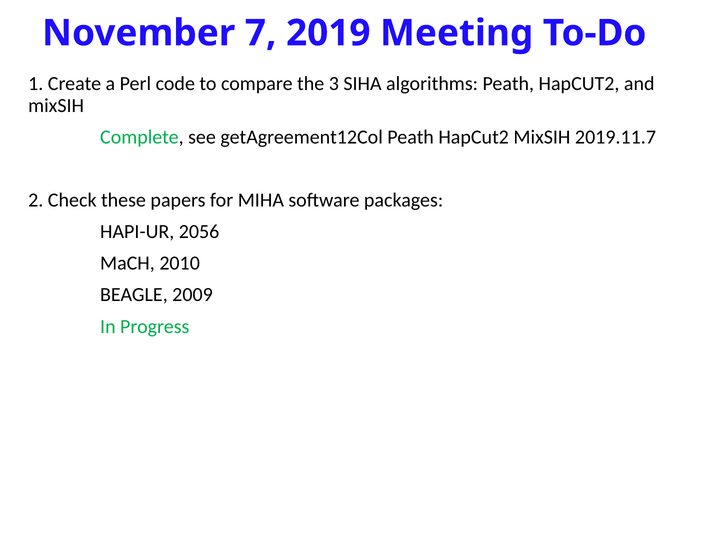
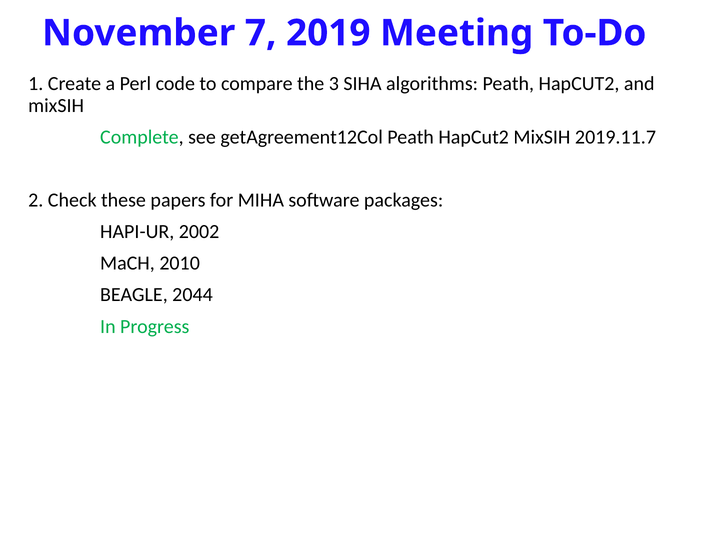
2056: 2056 -> 2002
2009: 2009 -> 2044
